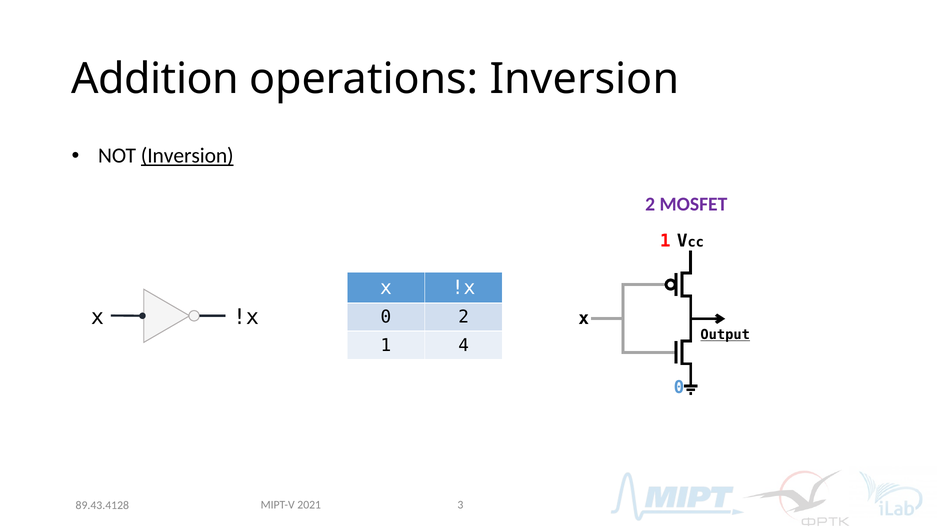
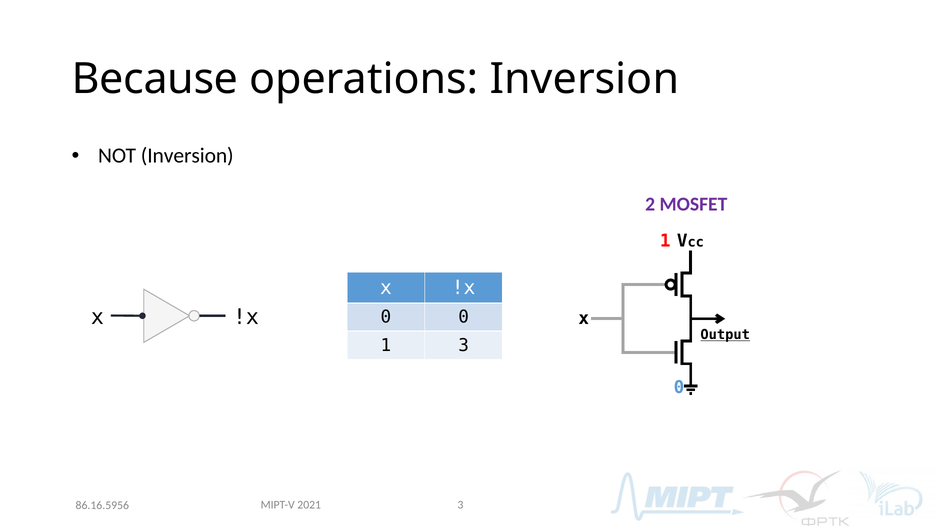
Addition: Addition -> Because
Inversion at (187, 156) underline: present -> none
0 2: 2 -> 0
1 4: 4 -> 3
89.43.4128: 89.43.4128 -> 86.16.5956
